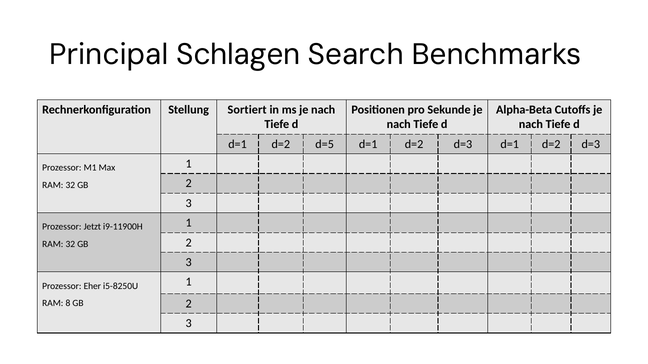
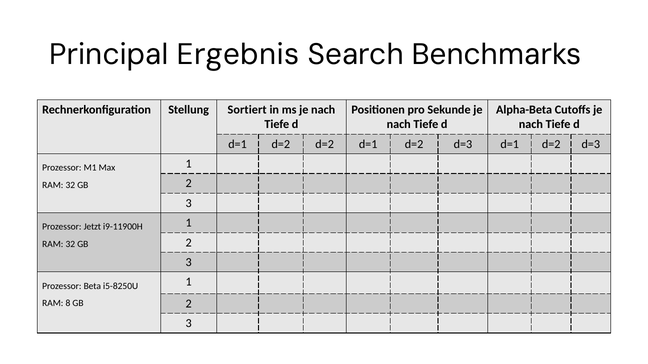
Schlagen: Schlagen -> Ergebnis
d=2 d=5: d=5 -> d=2
Eher: Eher -> Beta
